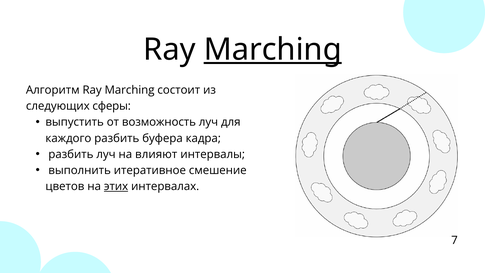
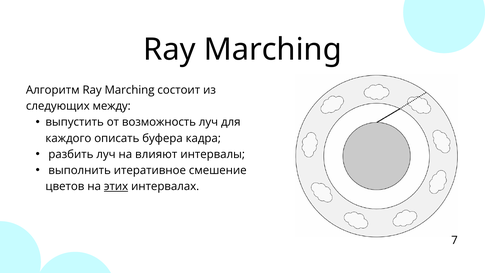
Marching at (273, 50) underline: present -> none
сферы: сферы -> между
каждого разбить: разбить -> описать
